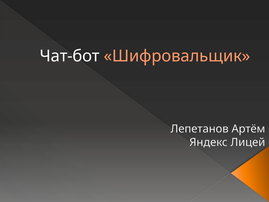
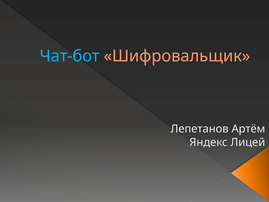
Чат-бот colour: white -> light blue
